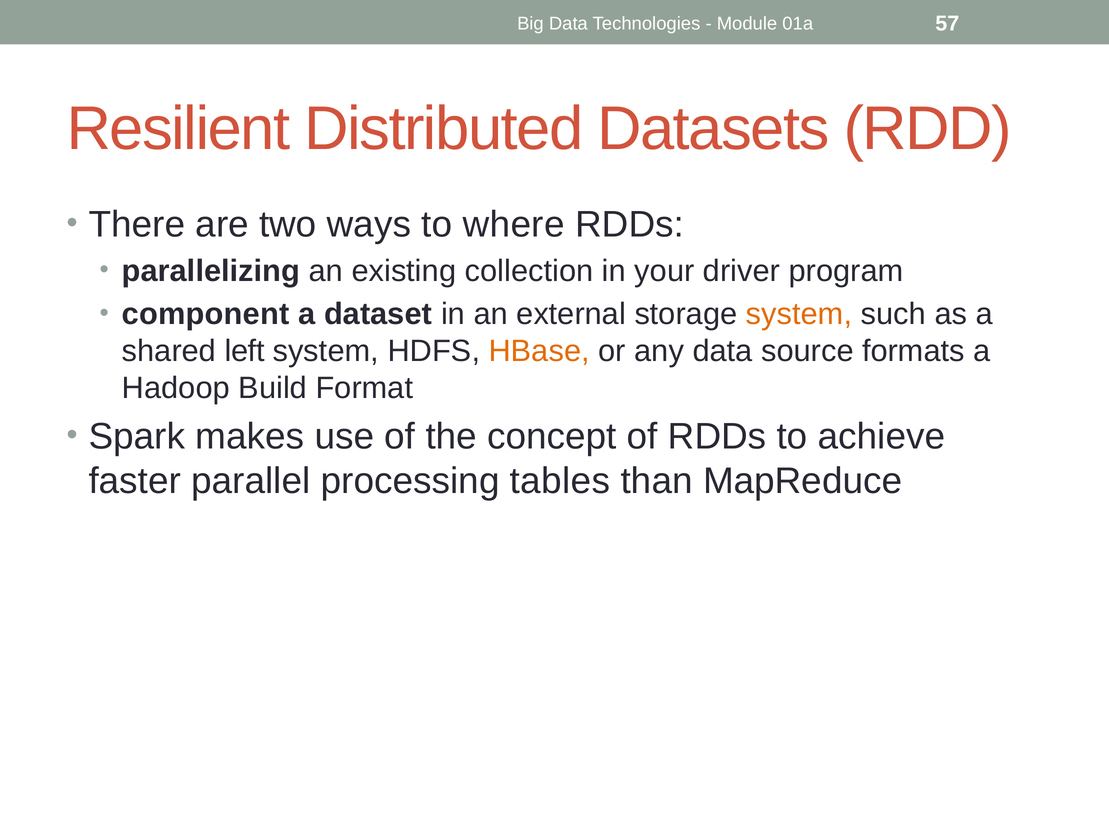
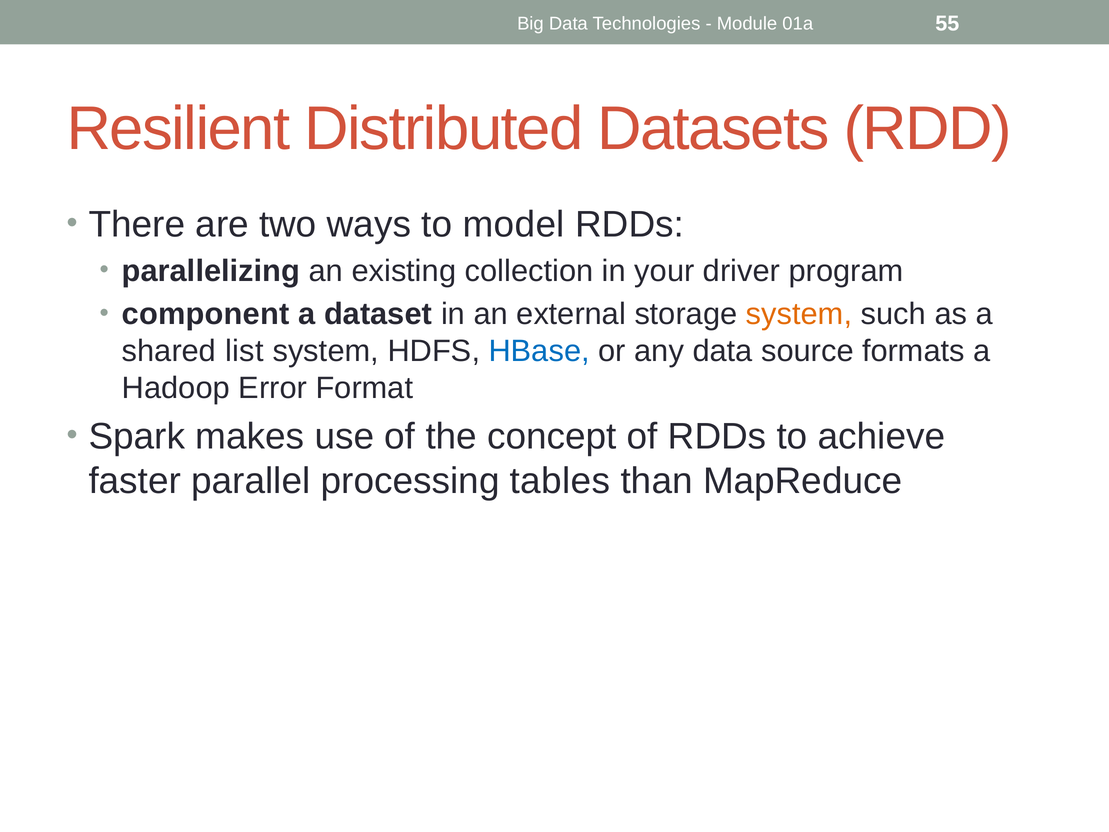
57: 57 -> 55
where: where -> model
left: left -> list
HBase colour: orange -> blue
Build: Build -> Error
